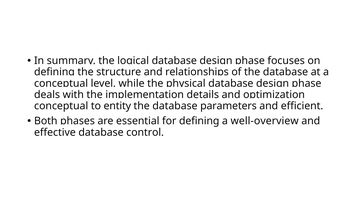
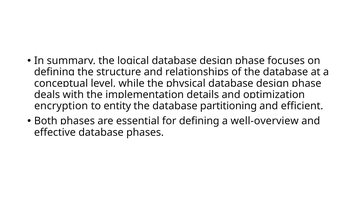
conceptual at (61, 106): conceptual -> encryption
parameters: parameters -> partitioning
database control: control -> phases
